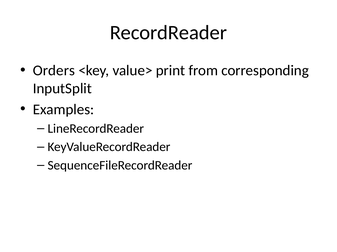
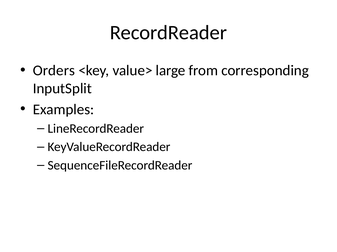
print: print -> large
